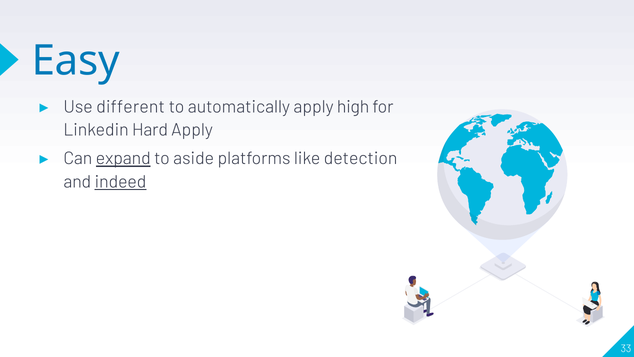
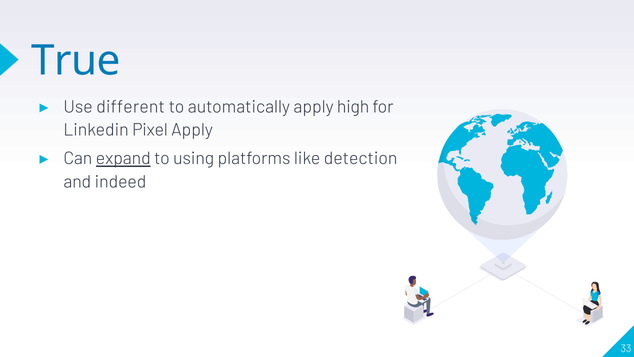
Easy: Easy -> True
Hard: Hard -> Pixel
aside: aside -> using
indeed underline: present -> none
